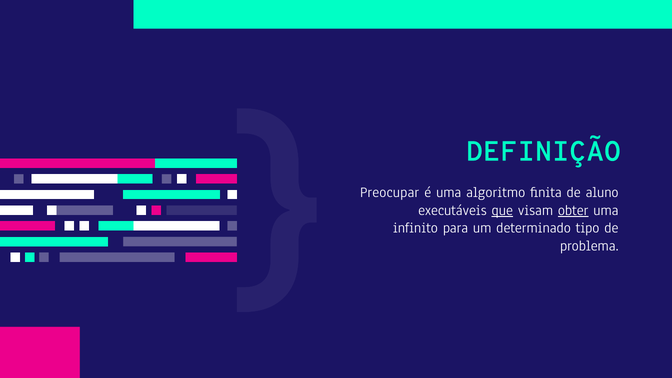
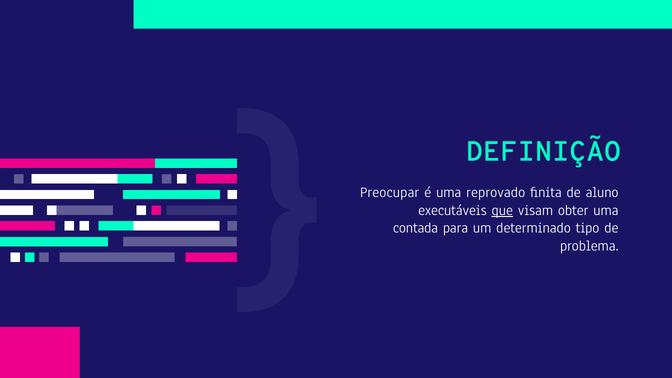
algoritmo: algoritmo -> reprovado
obter underline: present -> none
infinito: infinito -> contada
